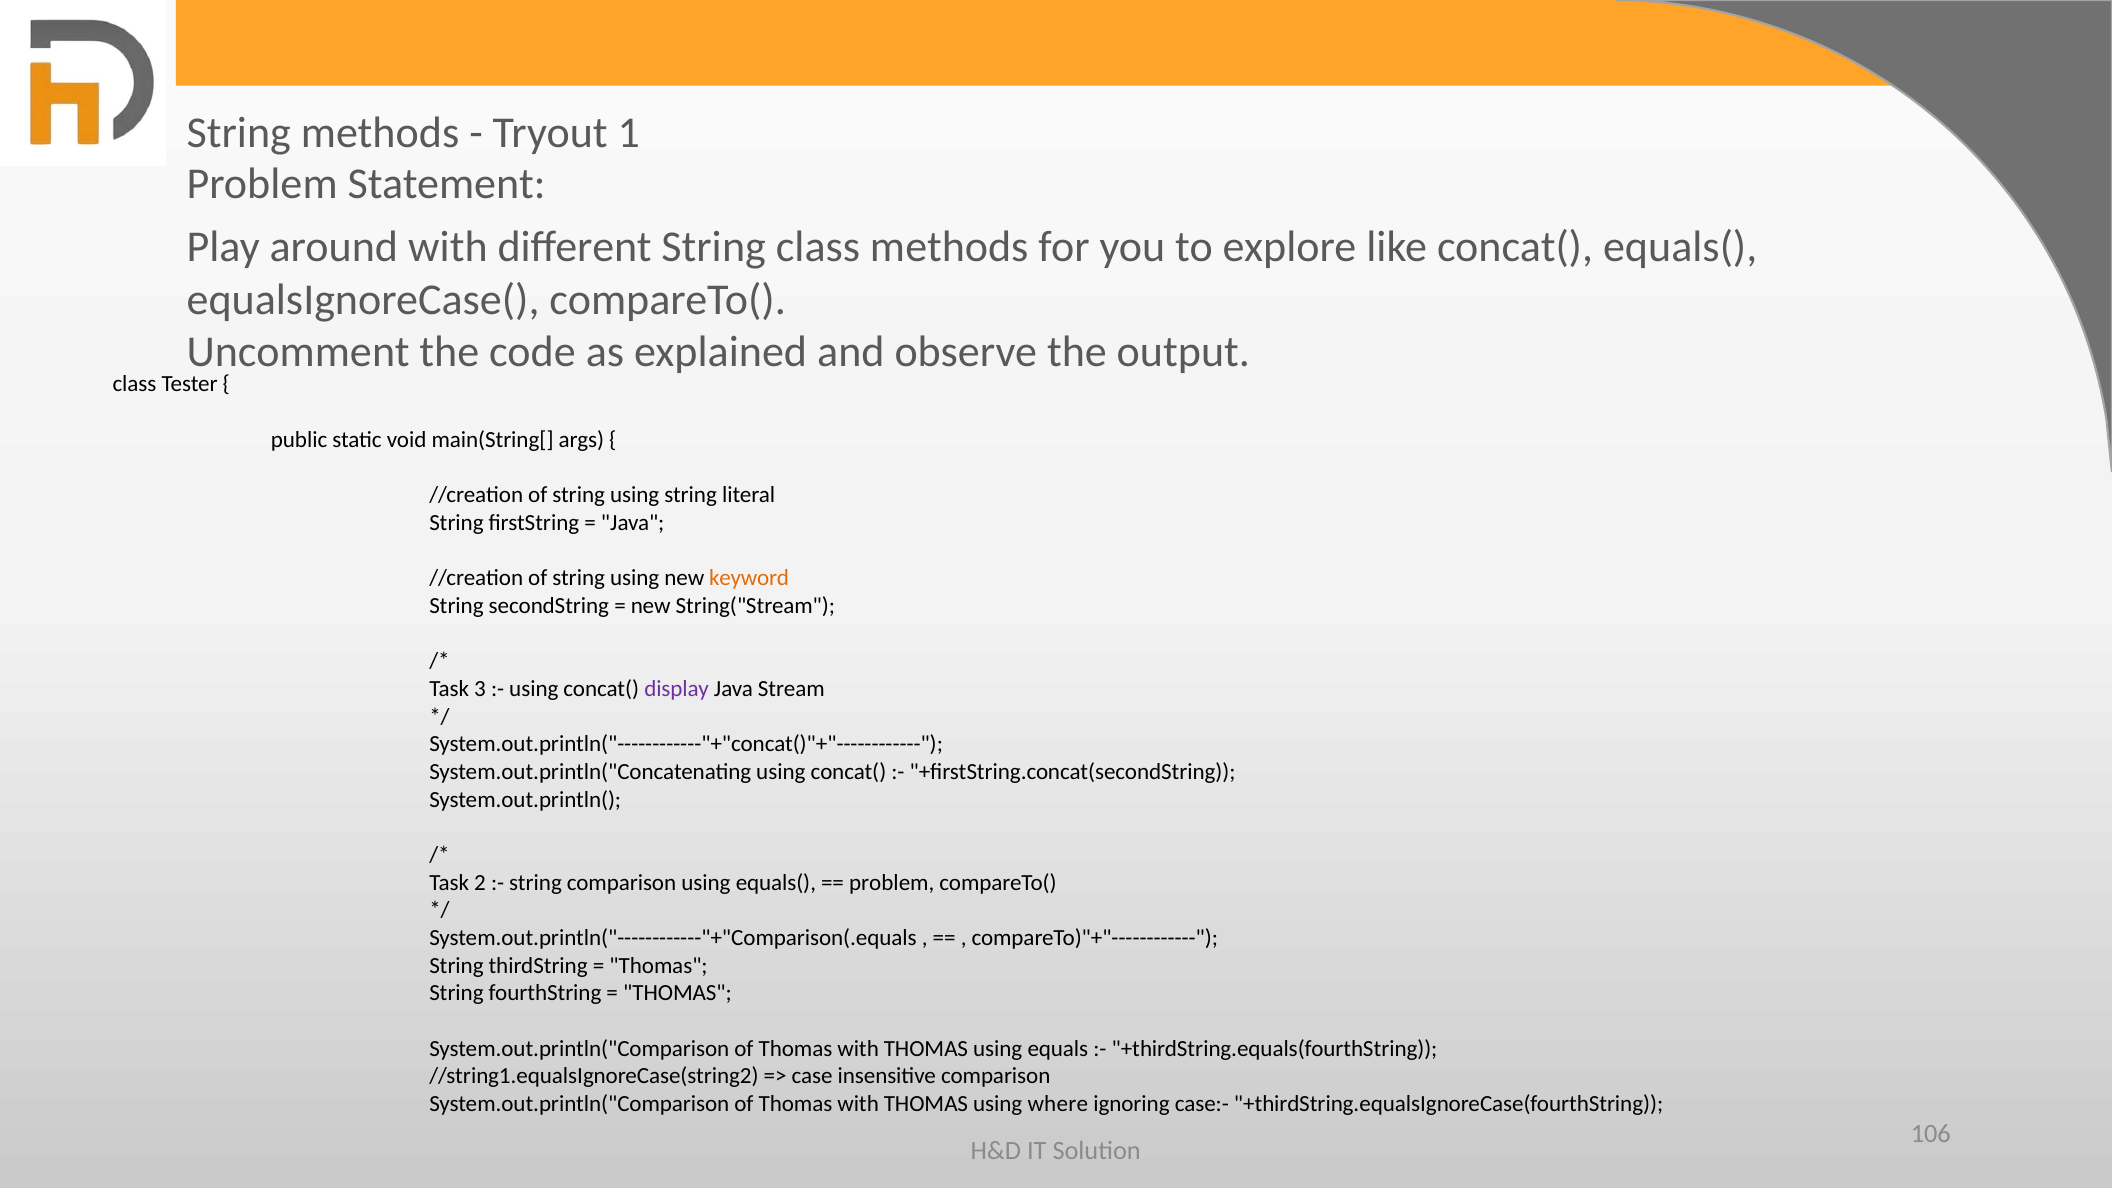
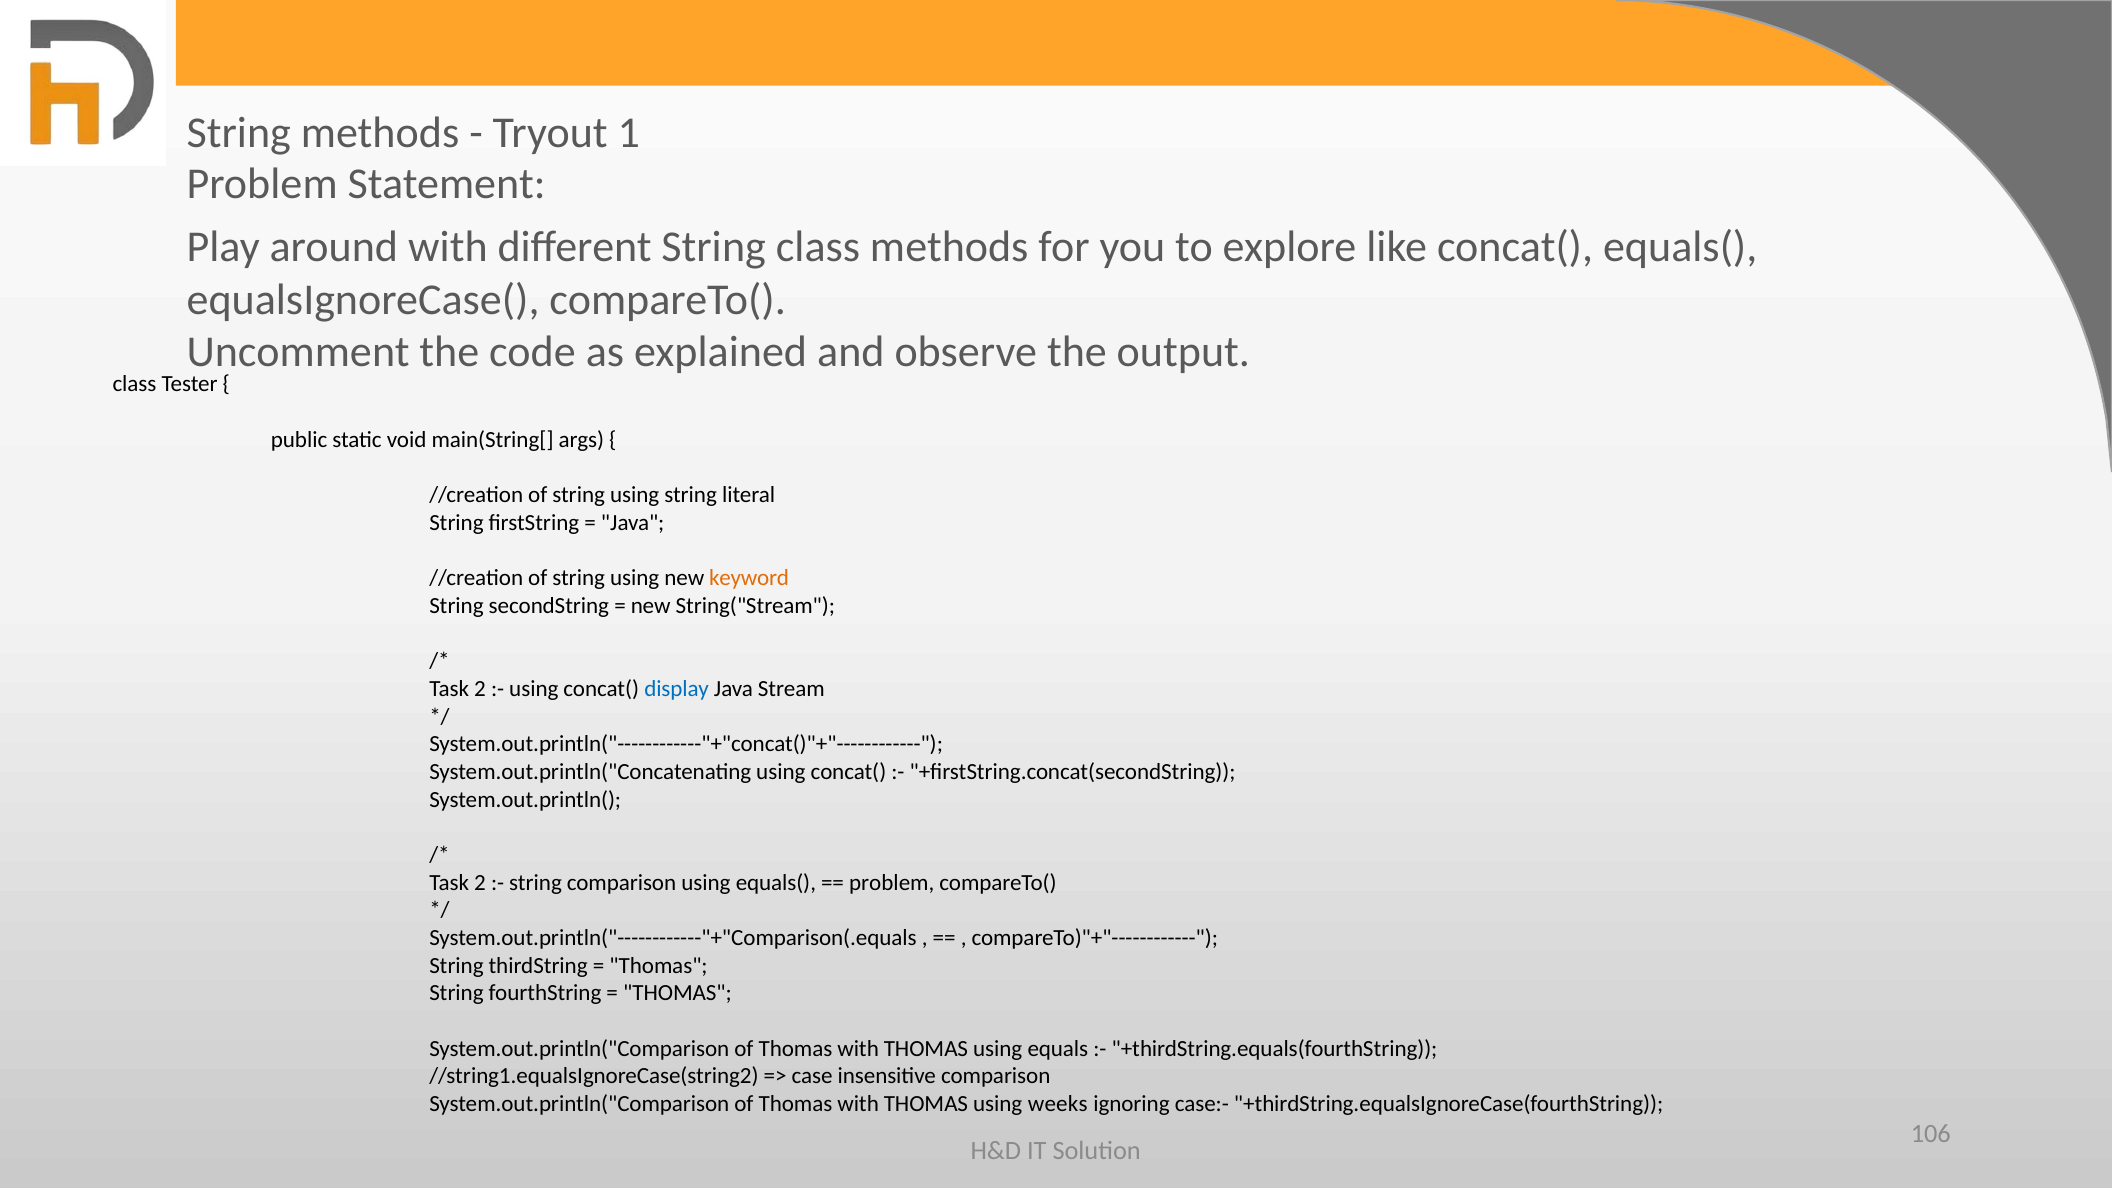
3 at (480, 689): 3 -> 2
display colour: purple -> blue
where: where -> weeks
